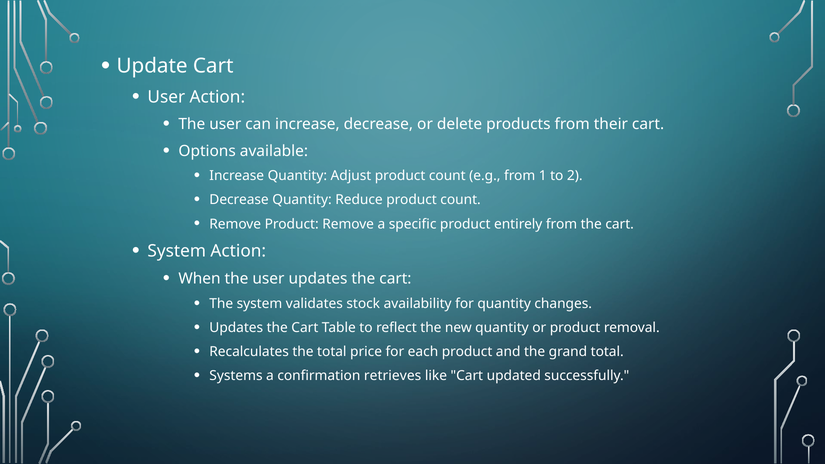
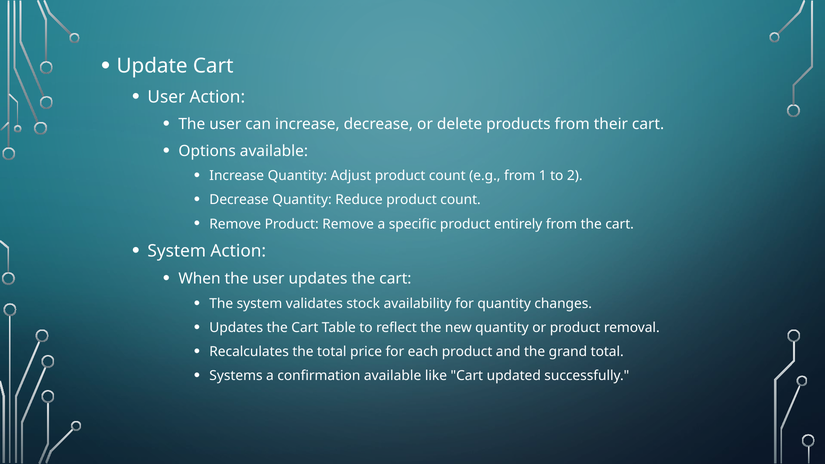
confirmation retrieves: retrieves -> available
